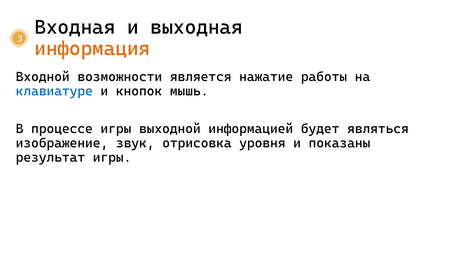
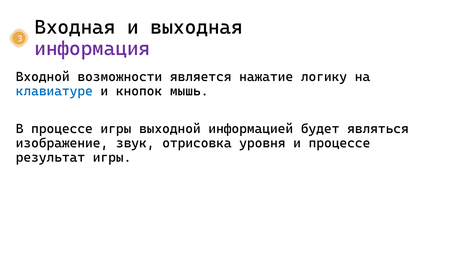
информация colour: orange -> purple
работы: работы -> логику
и показаны: показаны -> процессе
